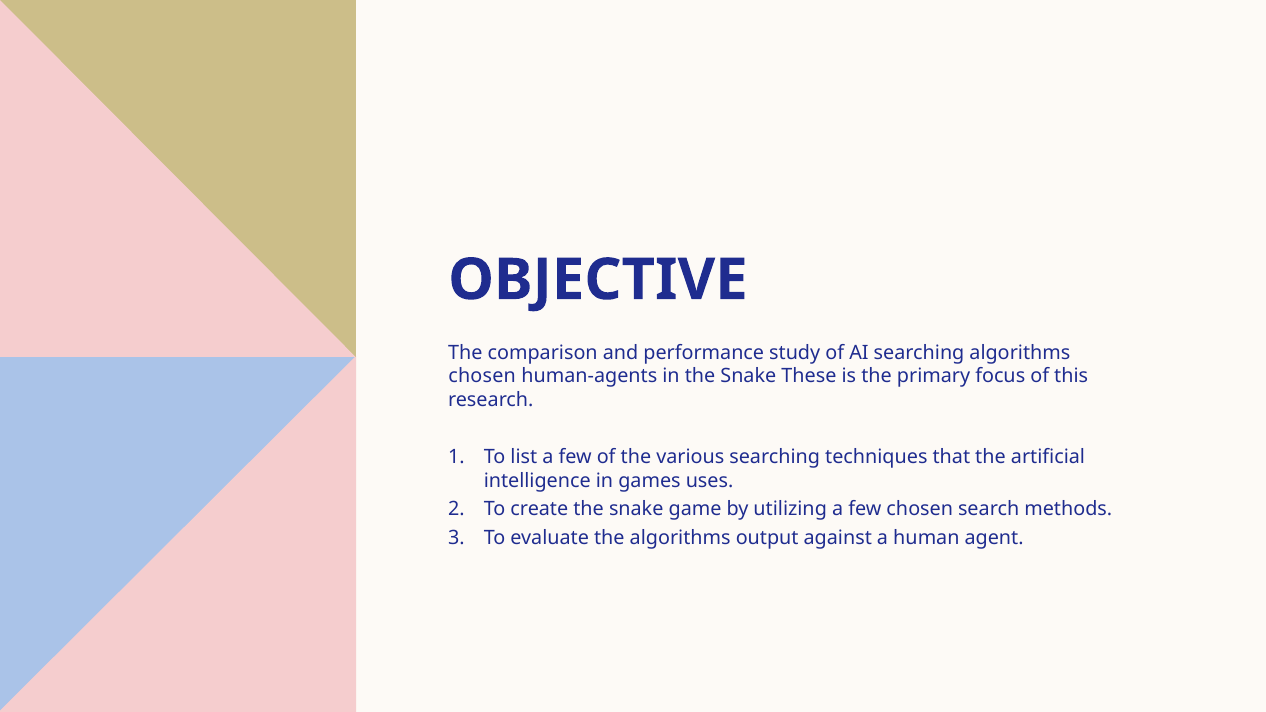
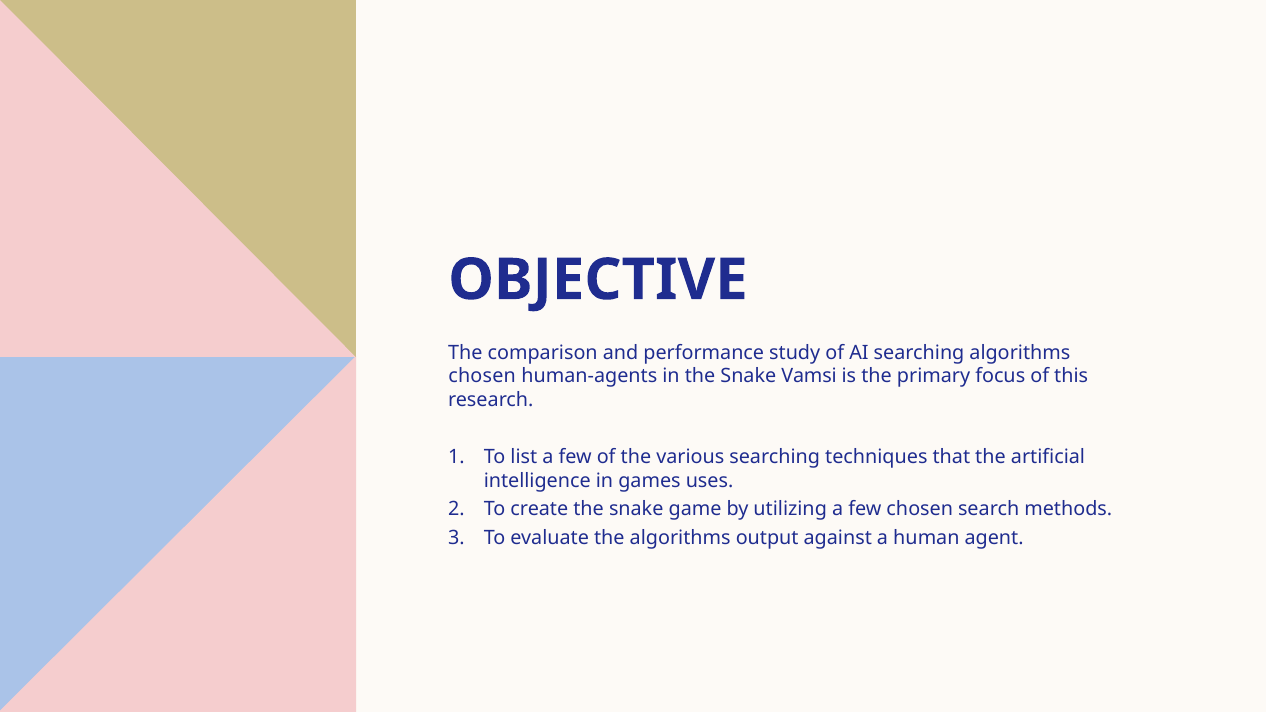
These: These -> Vamsi
